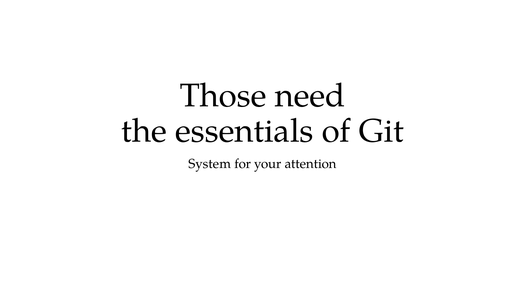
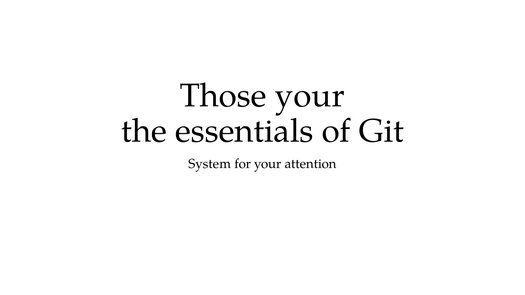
Those need: need -> your
